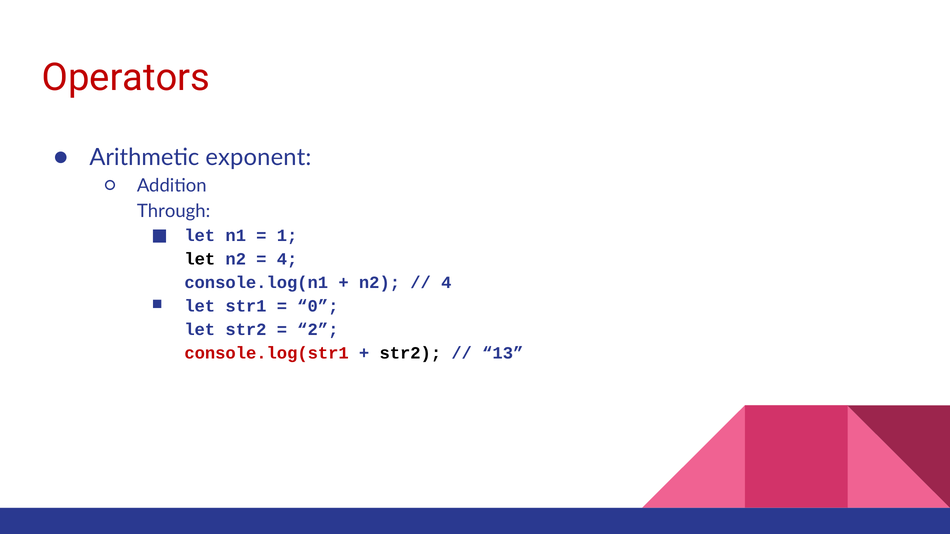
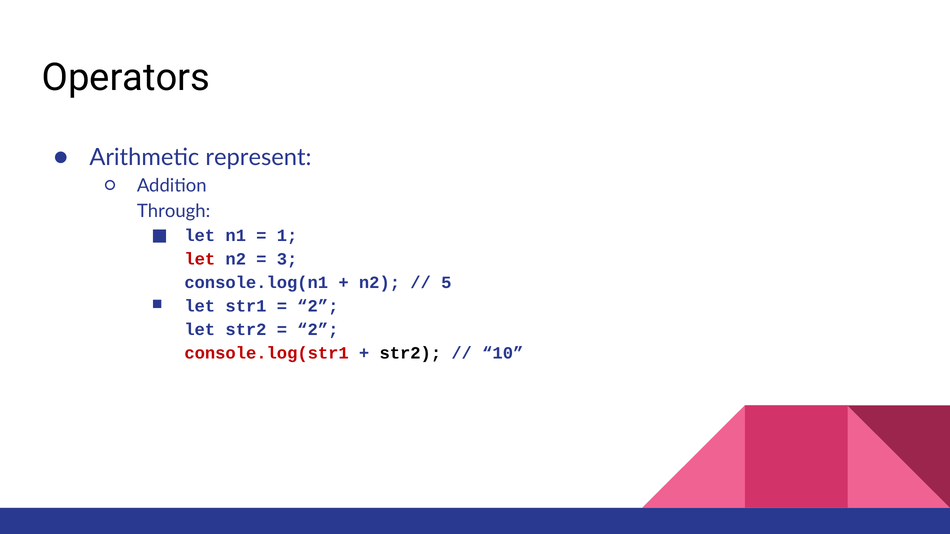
Operators colour: red -> black
exponent: exponent -> represent
let at (200, 259) colour: black -> red
4 at (287, 259): 4 -> 3
4 at (446, 283): 4 -> 5
0 at (318, 306): 0 -> 2
13: 13 -> 10
